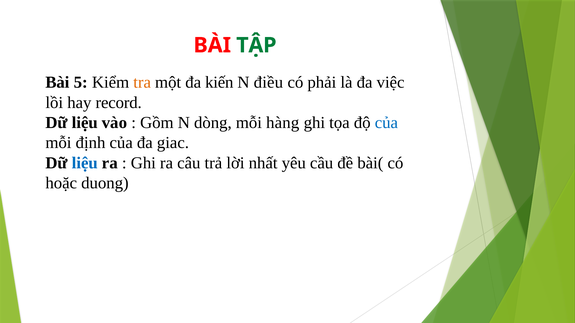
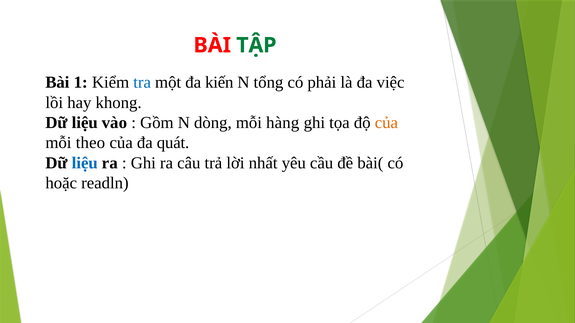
5: 5 -> 1
tra colour: orange -> blue
điều: điều -> tổng
record: record -> khong
của at (386, 123) colour: blue -> orange
định: định -> theo
giac: giac -> quát
duong: duong -> readln
